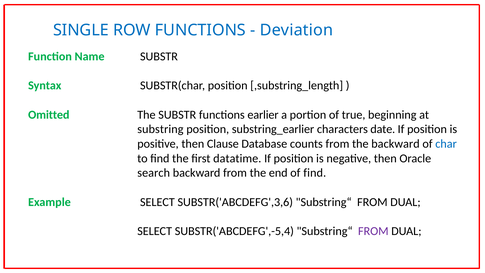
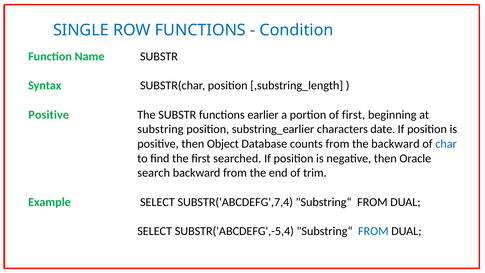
Deviation: Deviation -> Condition
Omitted at (49, 115): Omitted -> Positive
of true: true -> first
Clause: Clause -> Object
datatime: datatime -> searched
of find: find -> trim
SUBSTR('ABCDEFG',3,6: SUBSTR('ABCDEFG',3,6 -> SUBSTR('ABCDEFG',7,4
FROM at (373, 231) colour: purple -> blue
